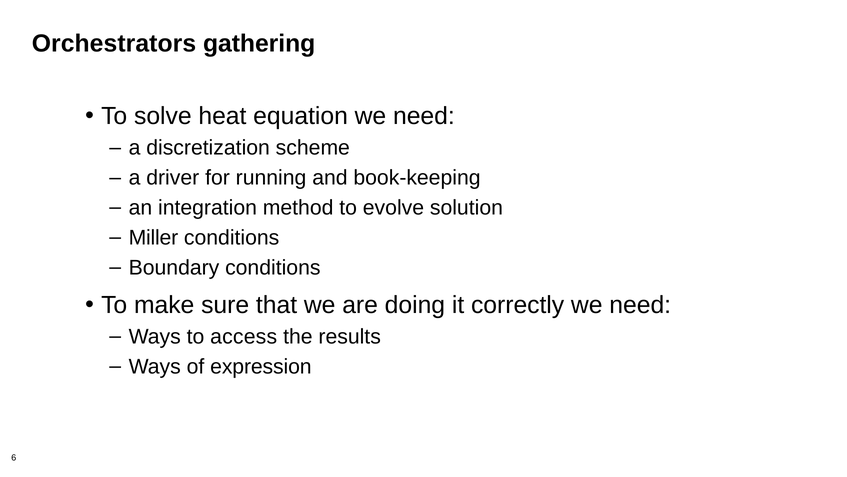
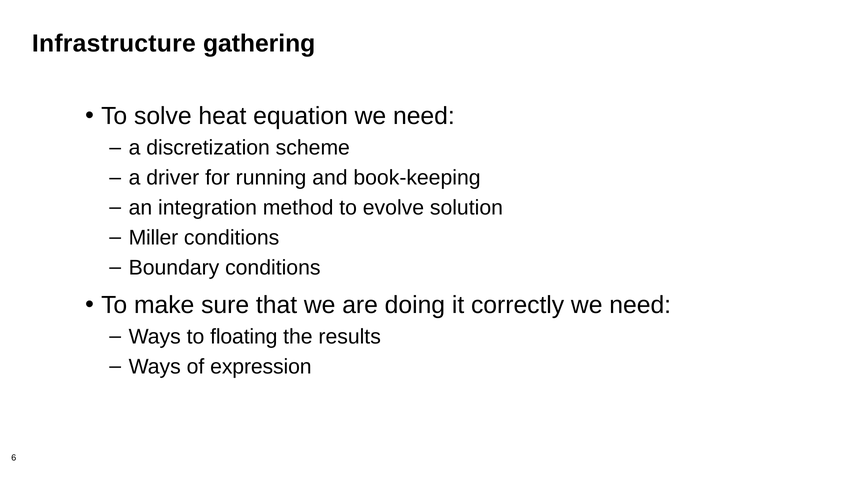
Orchestrators: Orchestrators -> Infrastructure
access: access -> floating
